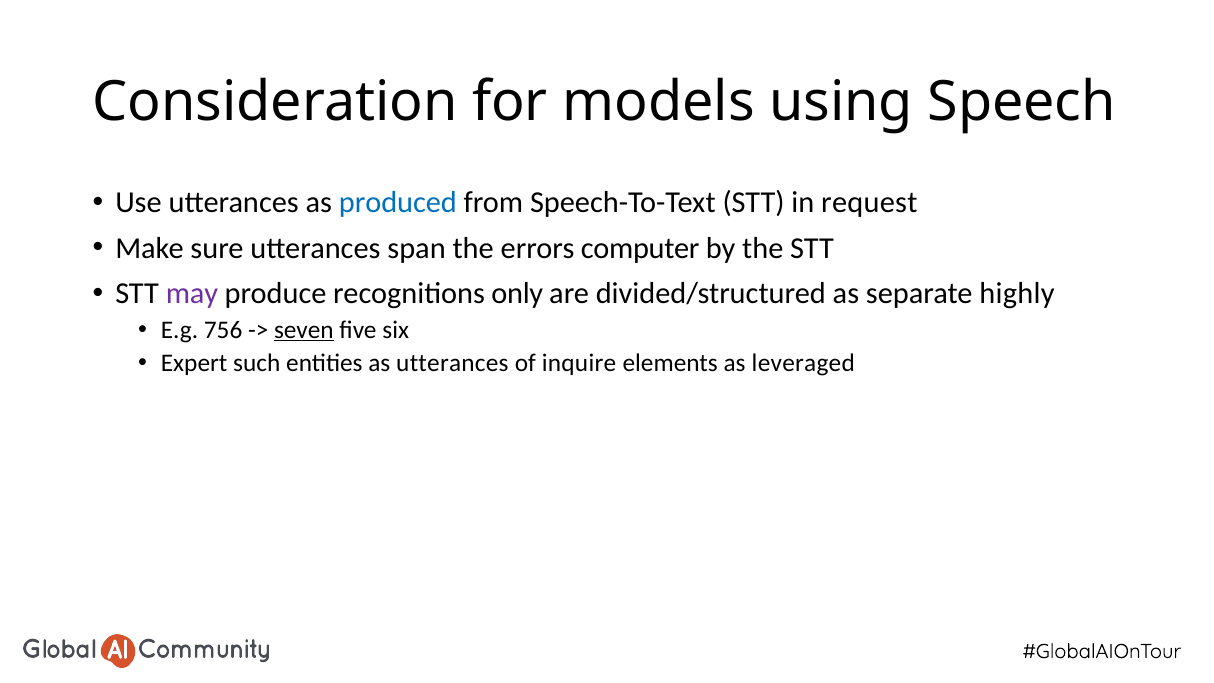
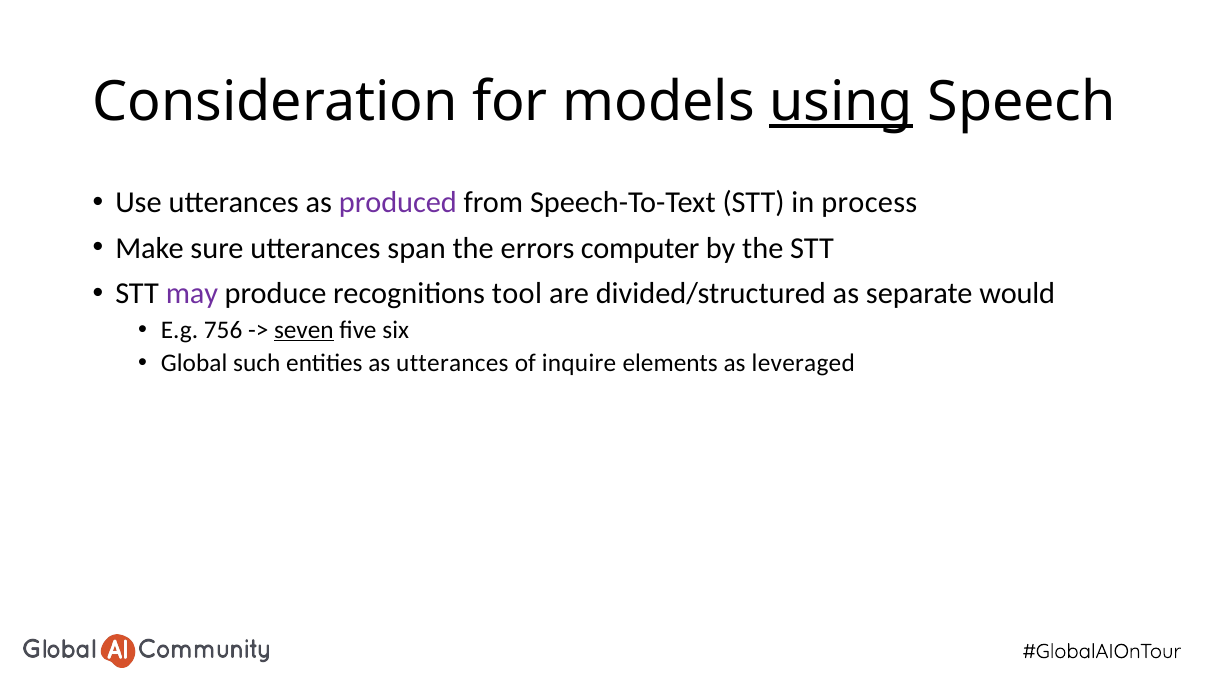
using underline: none -> present
produced colour: blue -> purple
request: request -> process
only: only -> tool
highly: highly -> would
Expert: Expert -> Global
